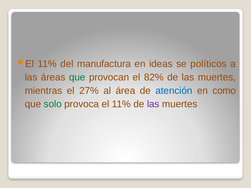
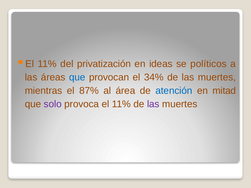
manufactura: manufactura -> privatización
que at (77, 77) colour: green -> blue
82%: 82% -> 34%
27%: 27% -> 87%
como: como -> mitad
solo colour: green -> purple
